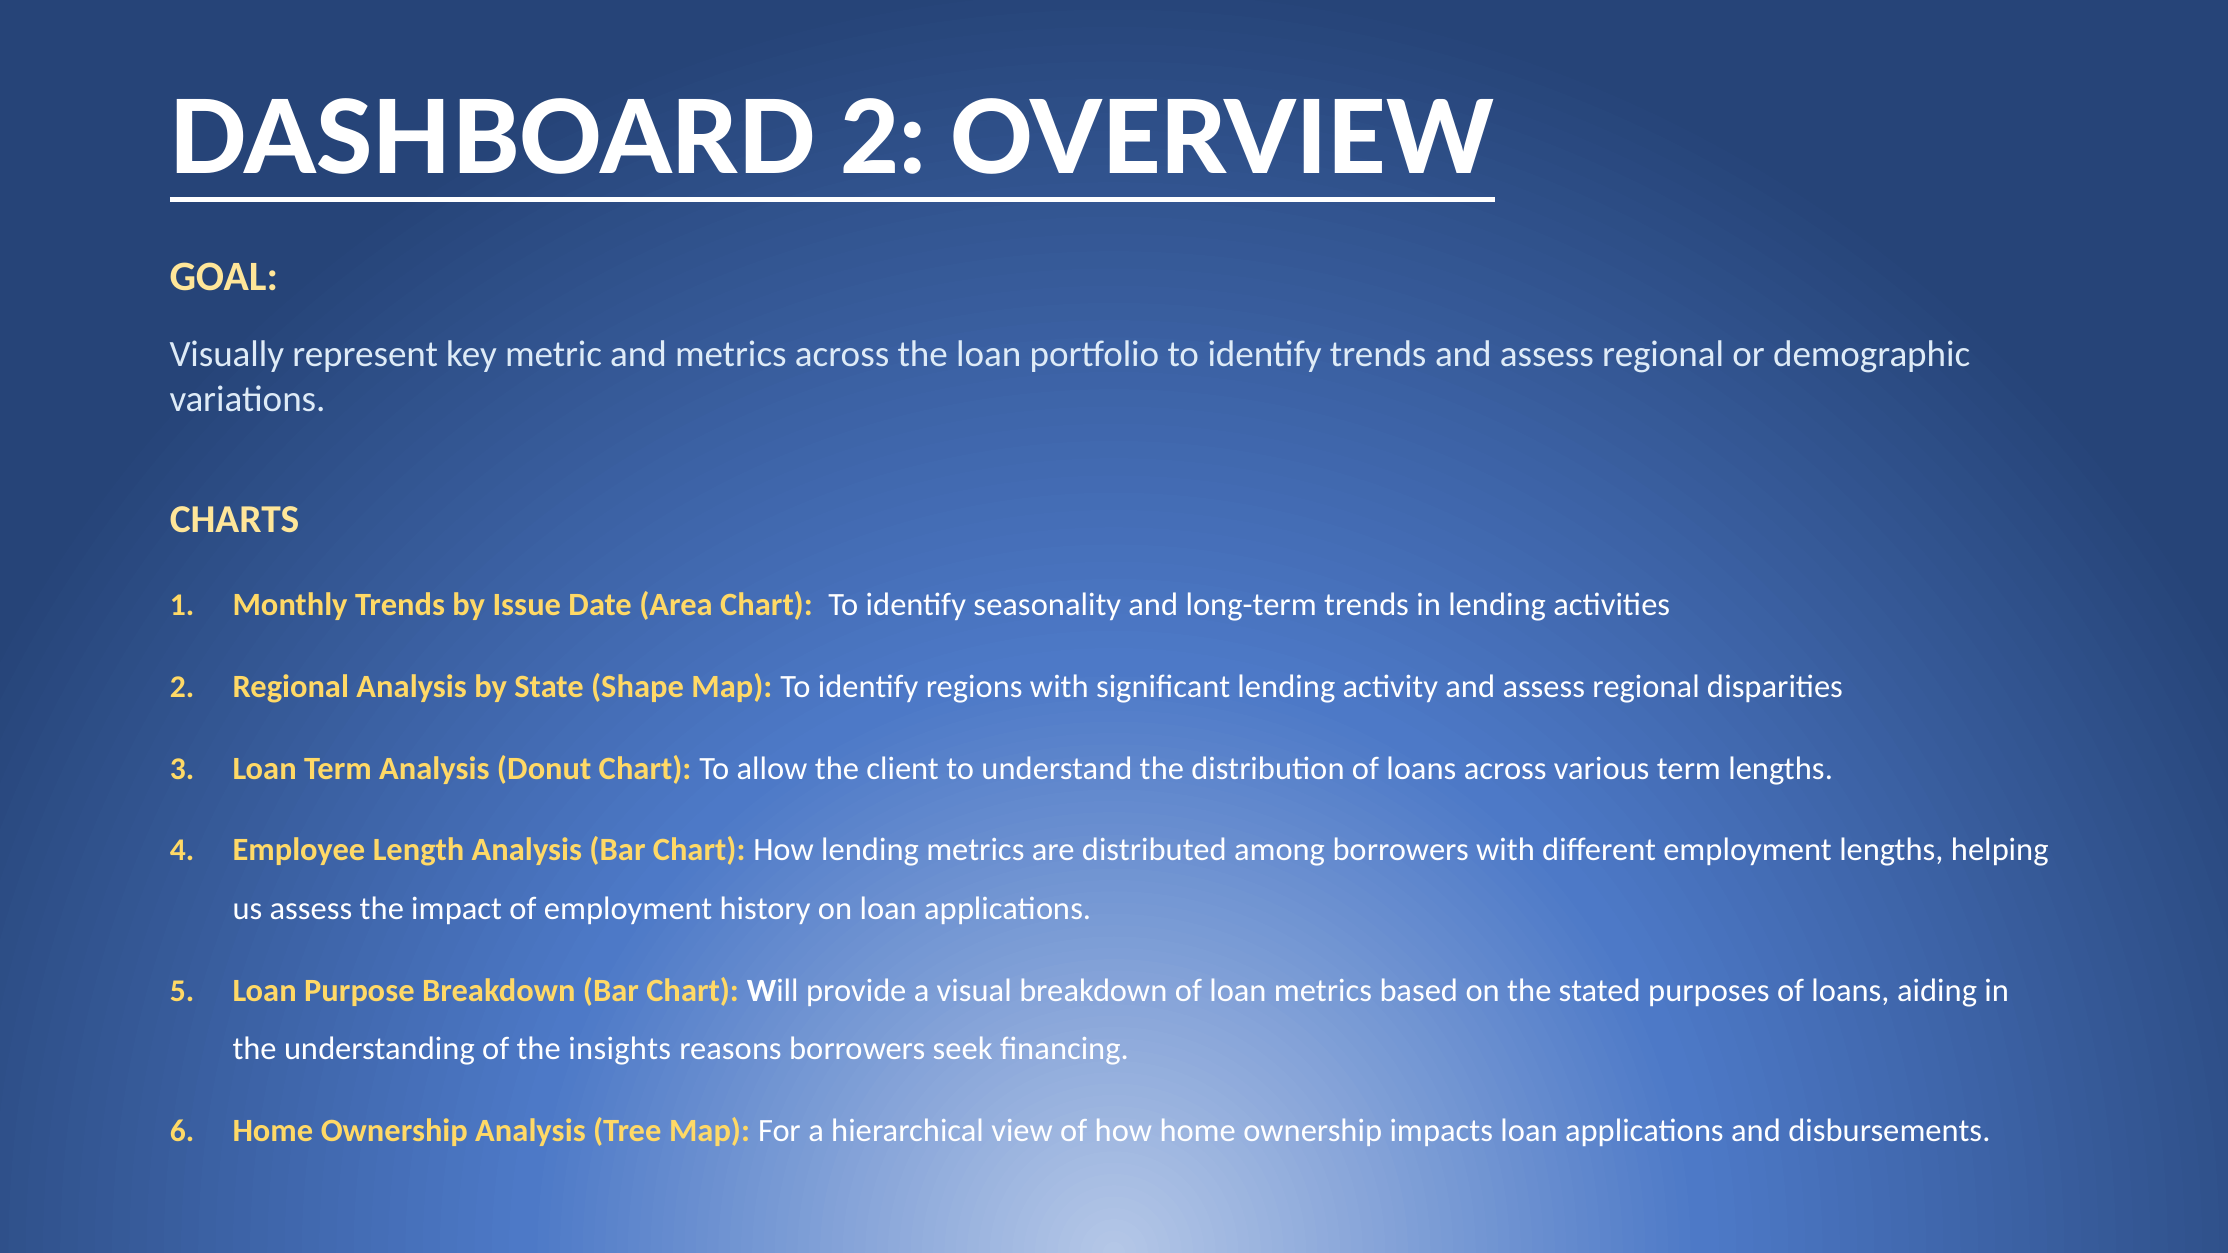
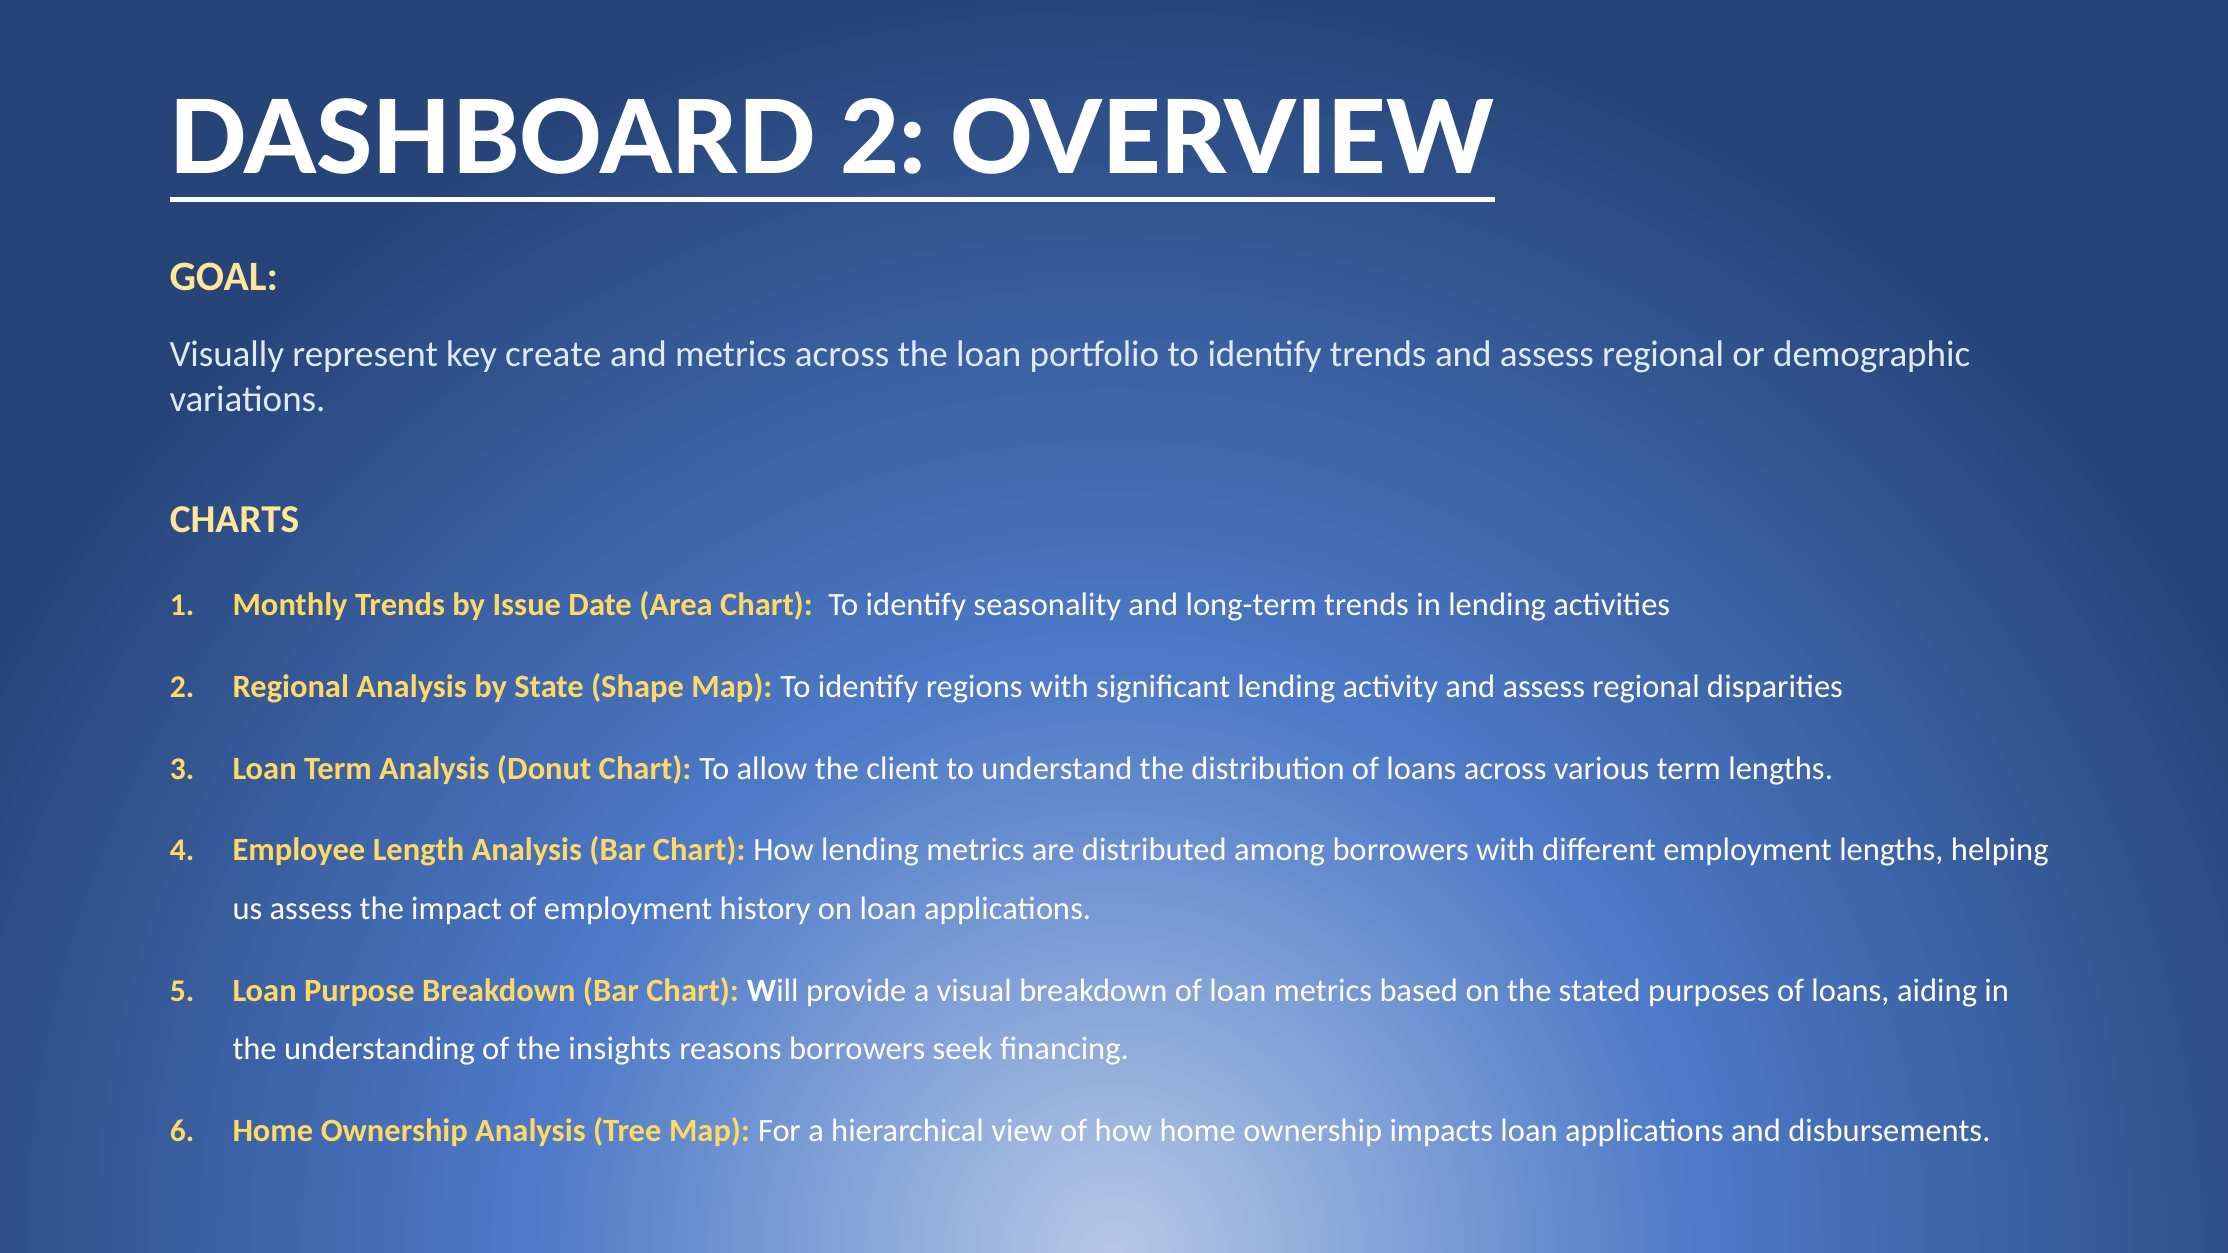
metric: metric -> create
